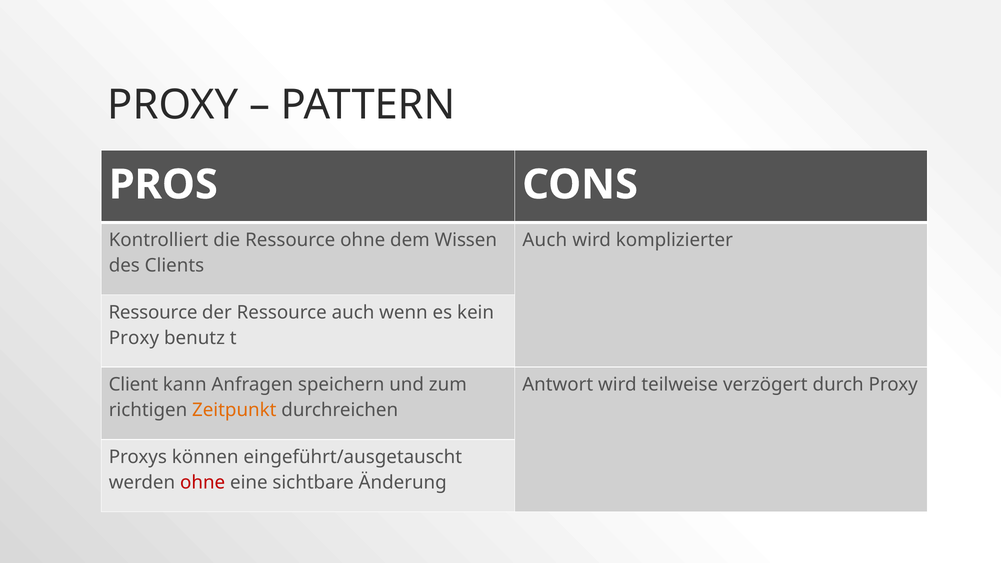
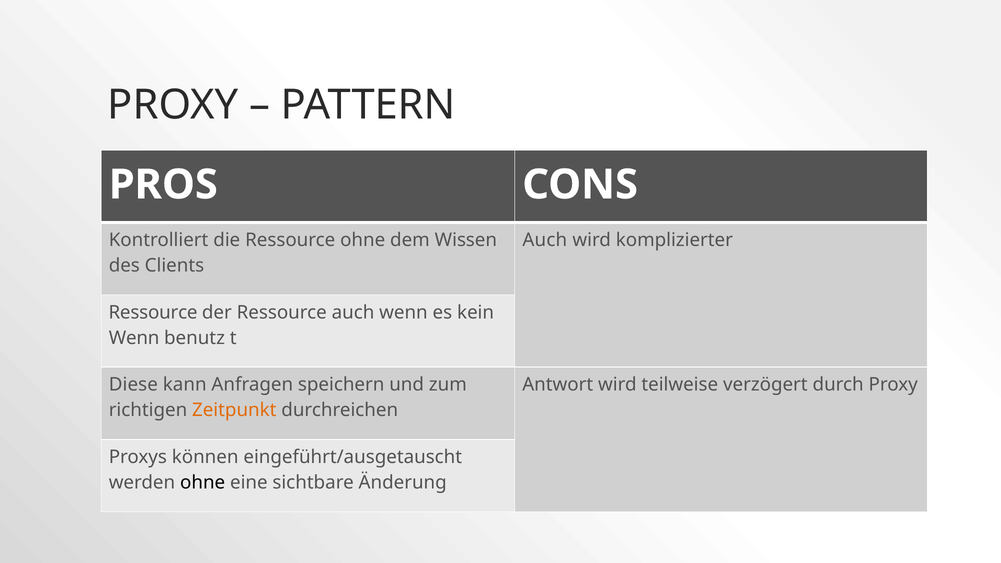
Proxy at (134, 338): Proxy -> Wenn
Client: Client -> Diese
ohne at (203, 483) colour: red -> black
